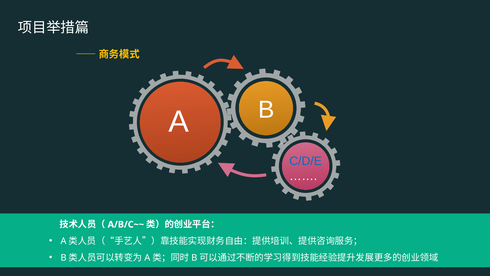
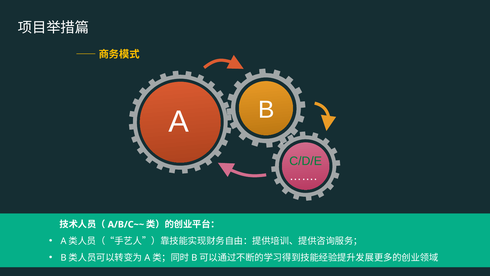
C/D/E colour: blue -> green
